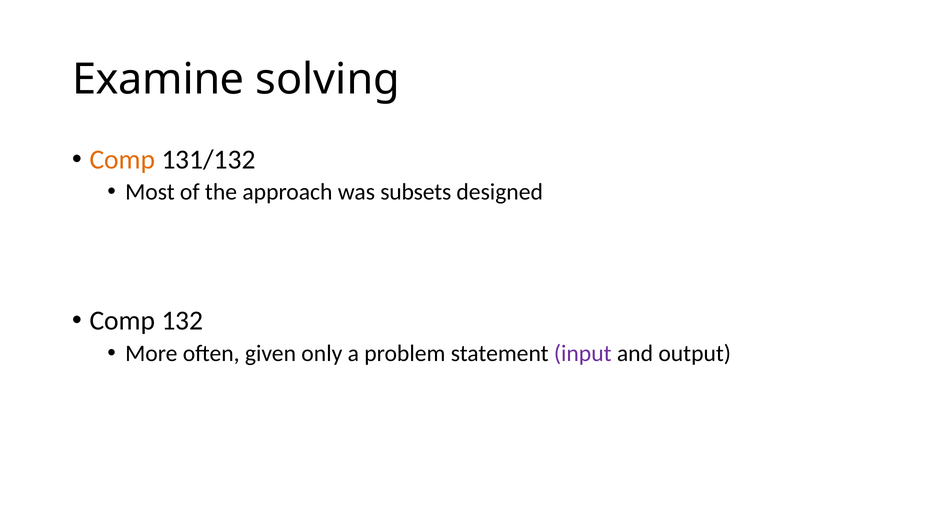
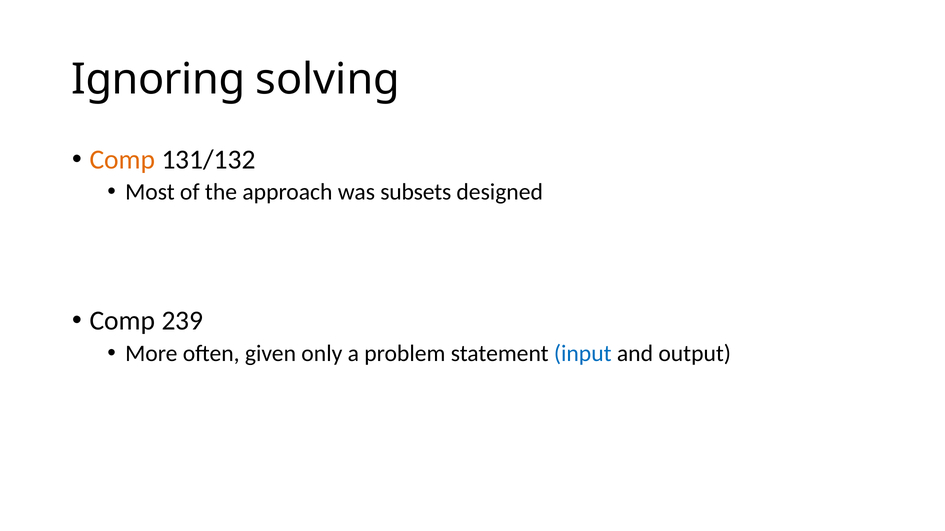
Examine: Examine -> Ignoring
132: 132 -> 239
input colour: purple -> blue
